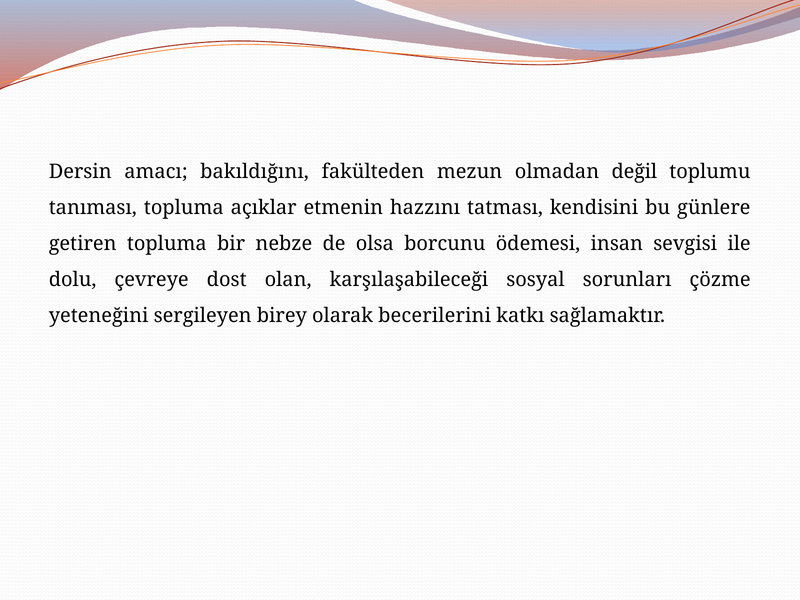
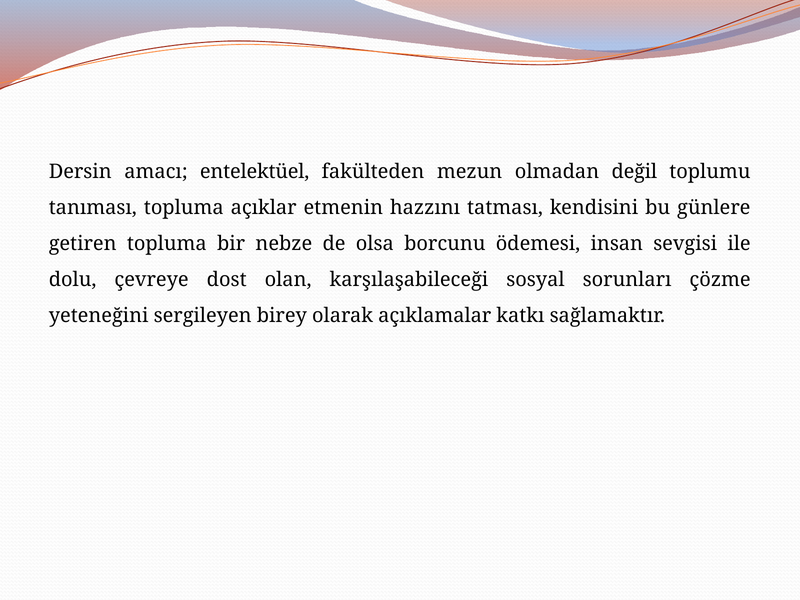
bakıldığını: bakıldığını -> entelektüel
becerilerini: becerilerini -> açıklamalar
